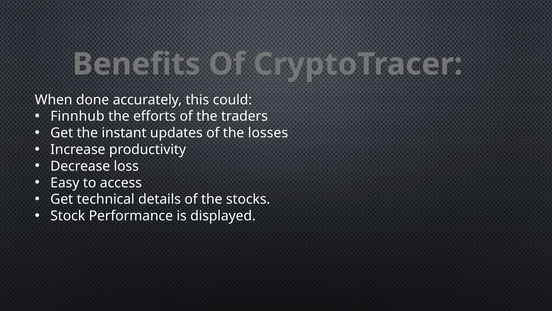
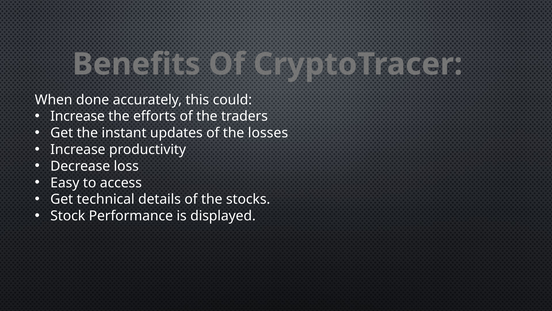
Finnhub at (77, 116): Finnhub -> Increase
